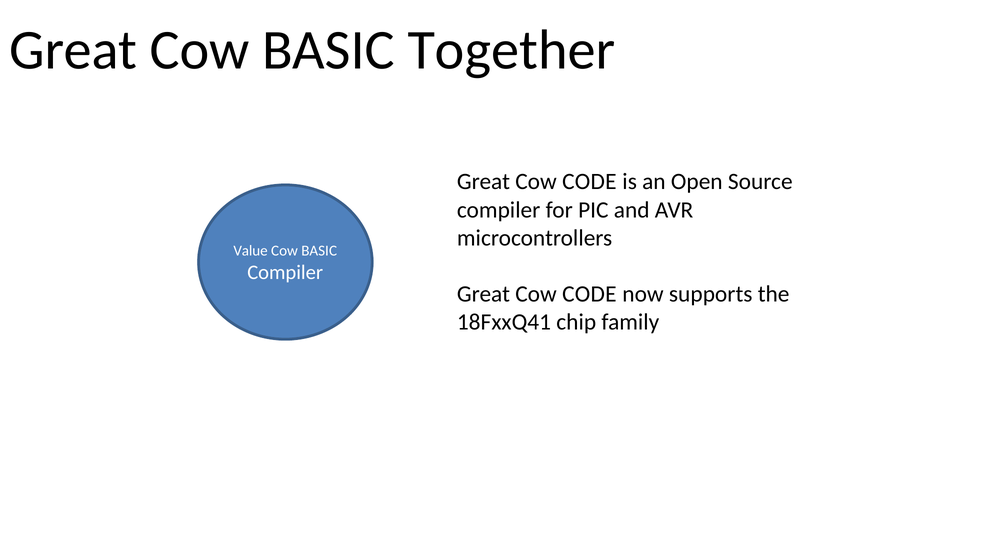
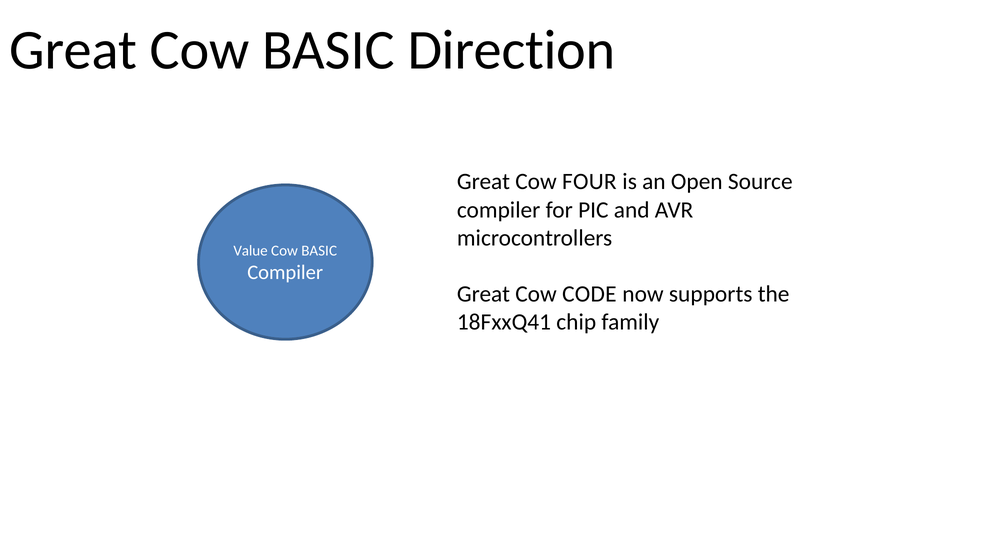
Together: Together -> Direction
CODE at (589, 182): CODE -> FOUR
